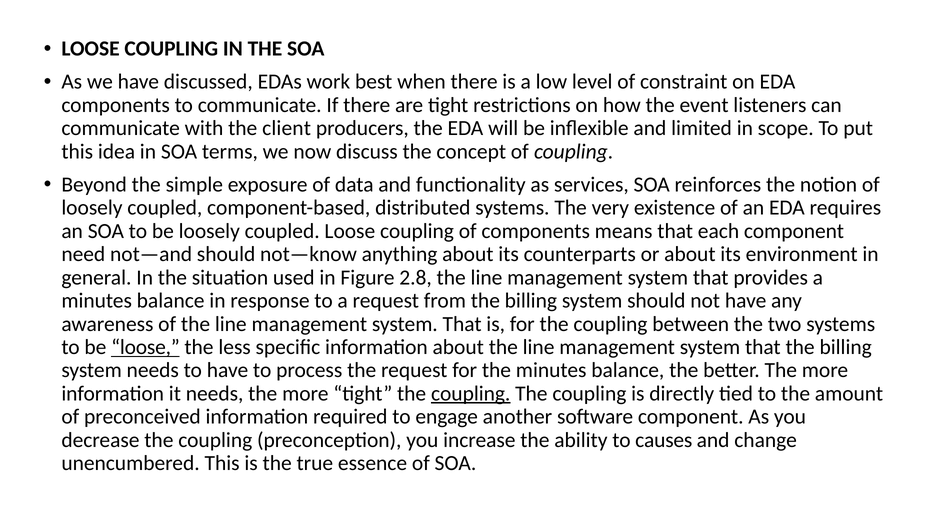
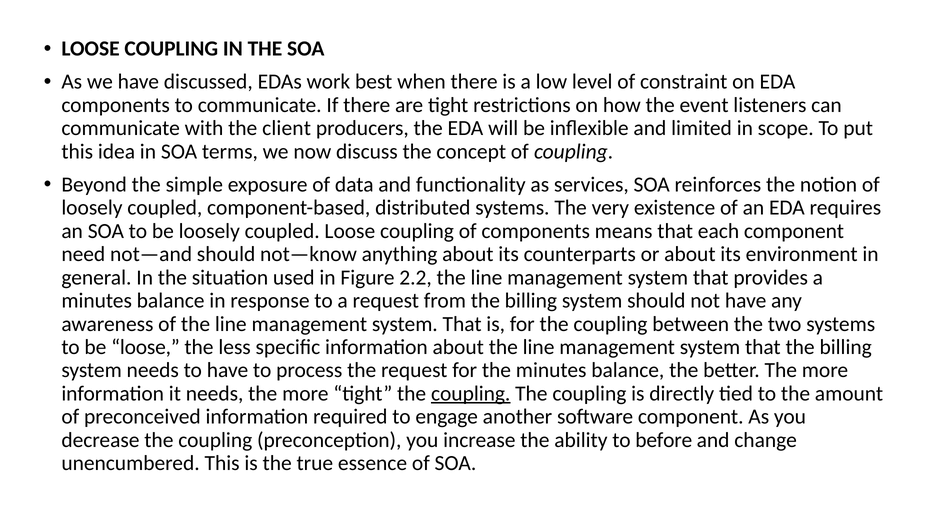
2.8: 2.8 -> 2.2
loose at (146, 347) underline: present -> none
causes: causes -> before
